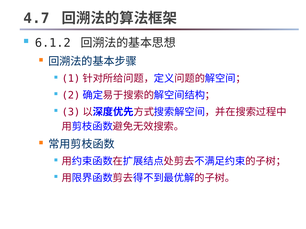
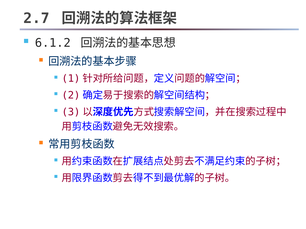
4.7: 4.7 -> 2.7
